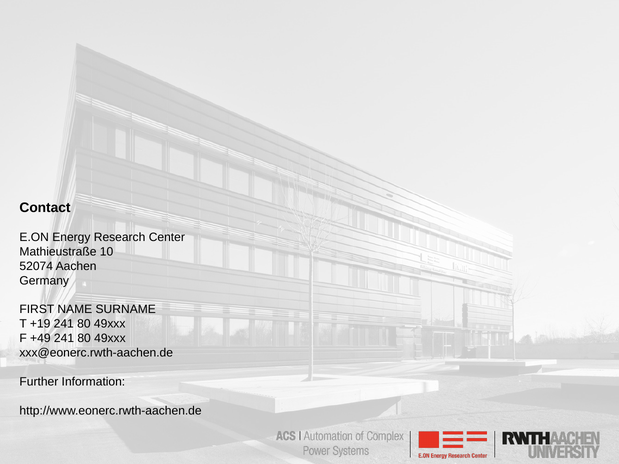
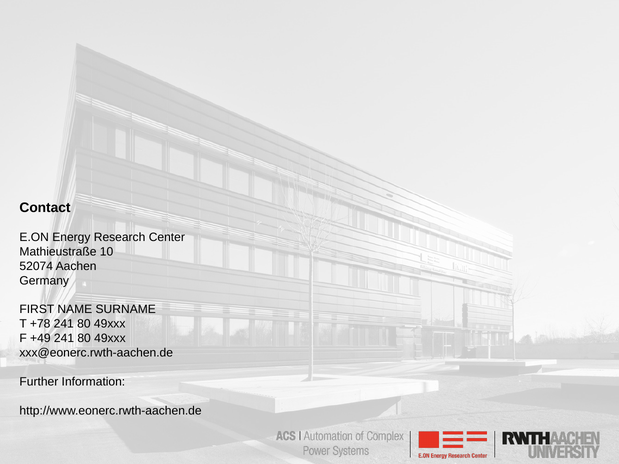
+19: +19 -> +78
